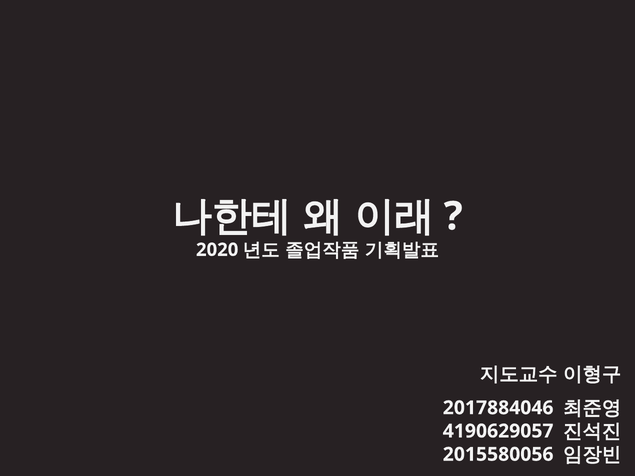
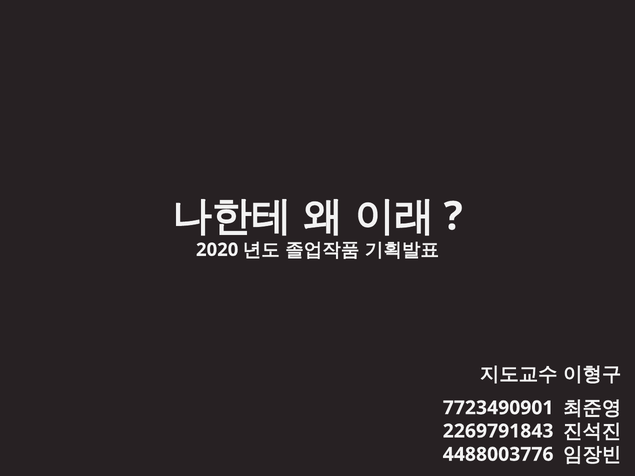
2017884046: 2017884046 -> 7723490901
4190629057: 4190629057 -> 2269791843
2015580056: 2015580056 -> 4488003776
